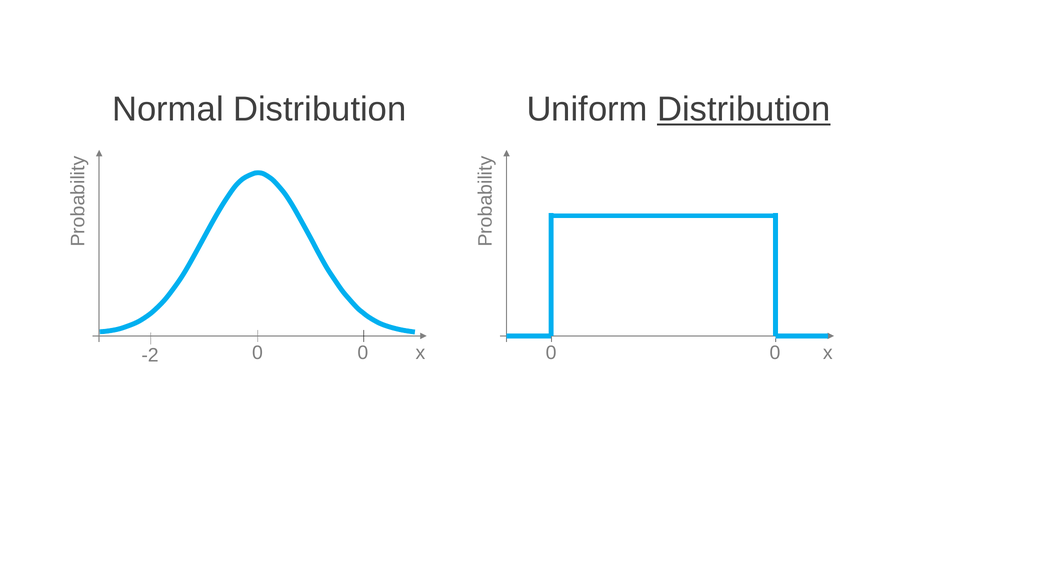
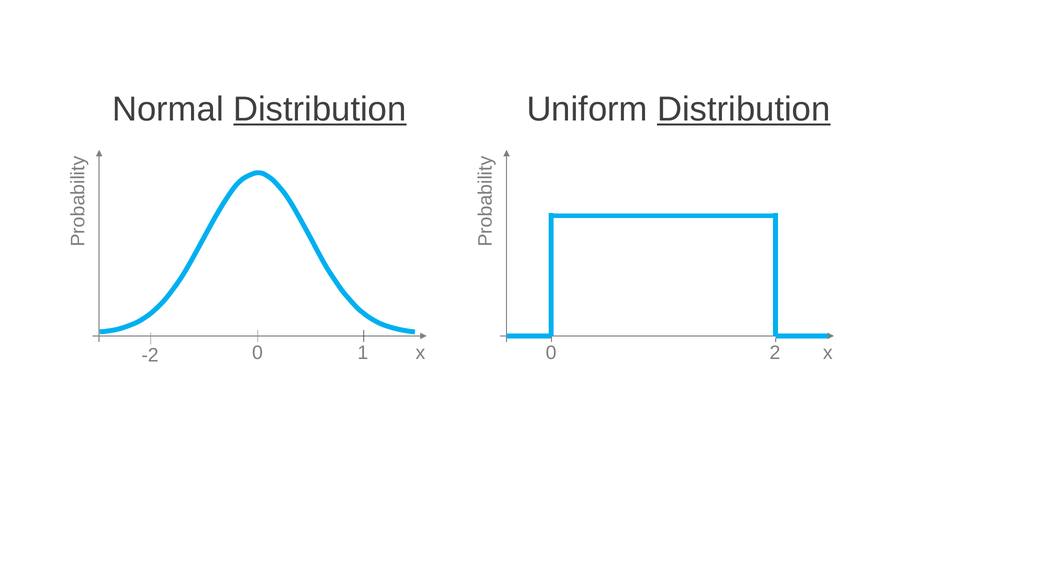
Distribution at (320, 110) underline: none -> present
0 0 0: 0 -> 2
-2 0: 0 -> 1
